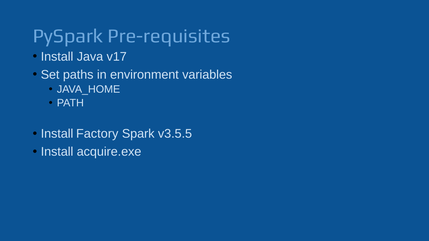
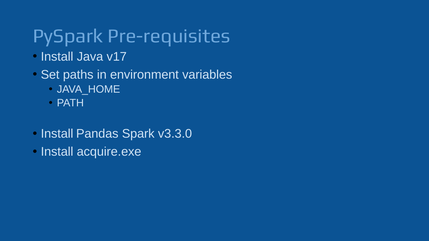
Factory: Factory -> Pandas
v3.5.5: v3.5.5 -> v3.3.0
